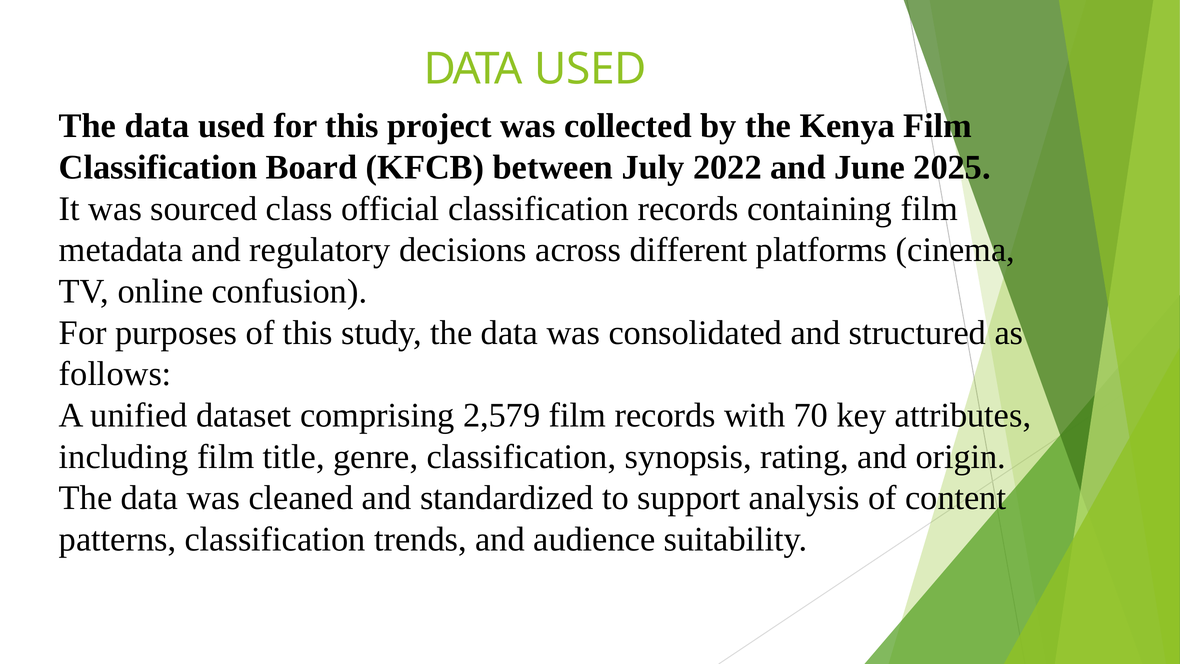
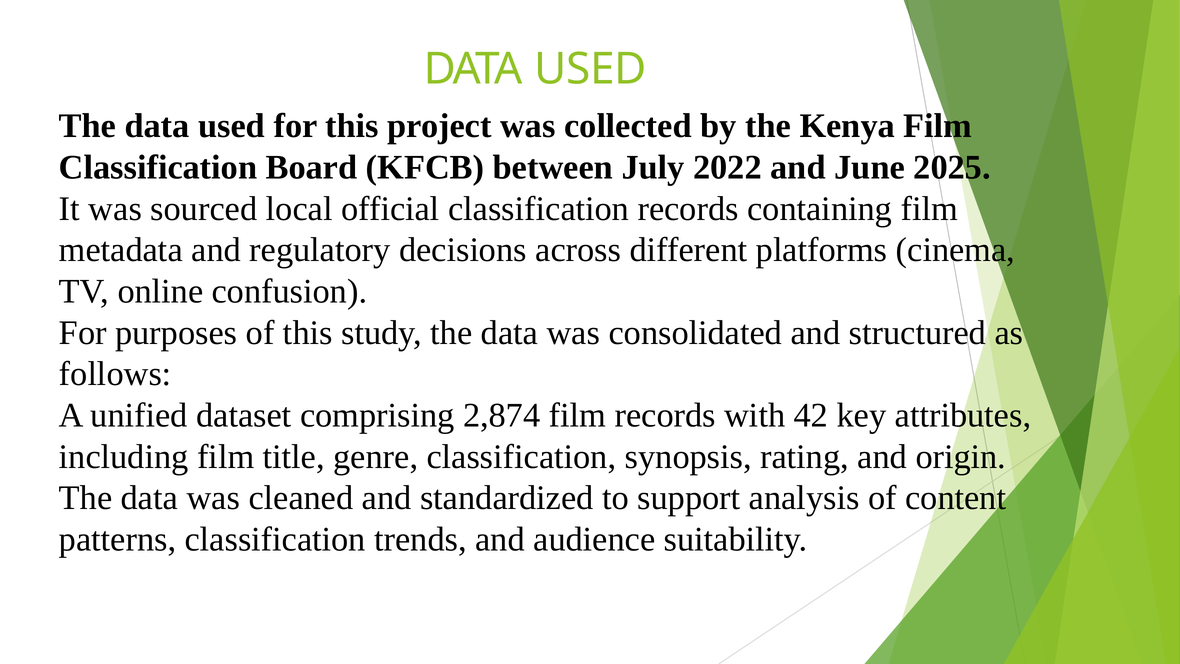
class: class -> local
2,579: 2,579 -> 2,874
70: 70 -> 42
